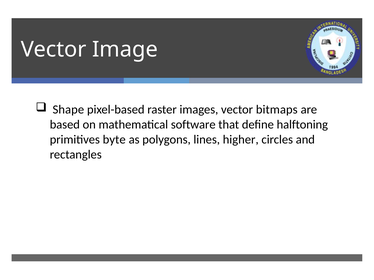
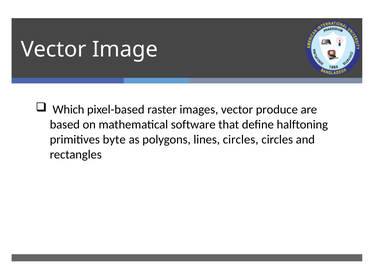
Shape: Shape -> Which
bitmaps: bitmaps -> produce
lines higher: higher -> circles
